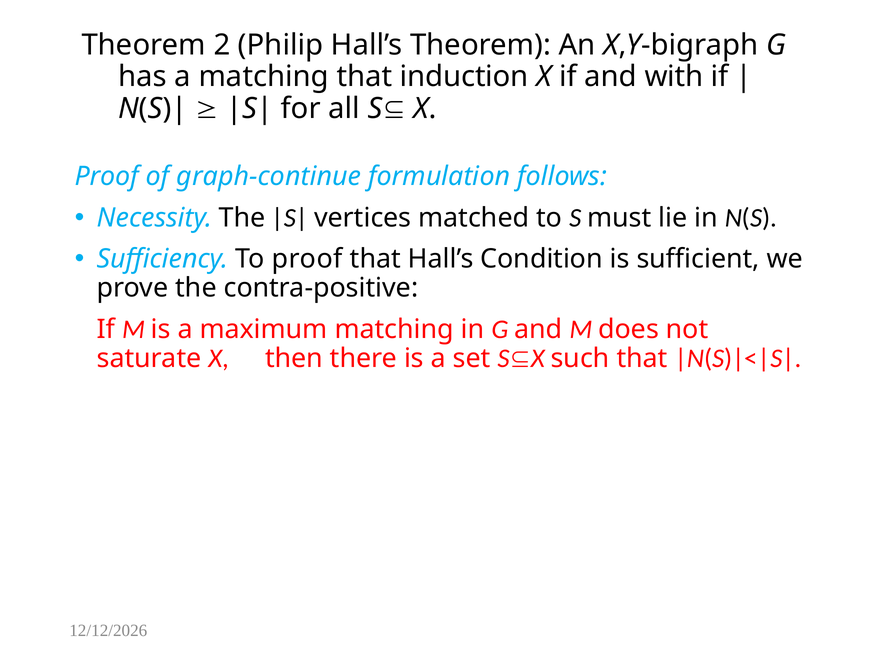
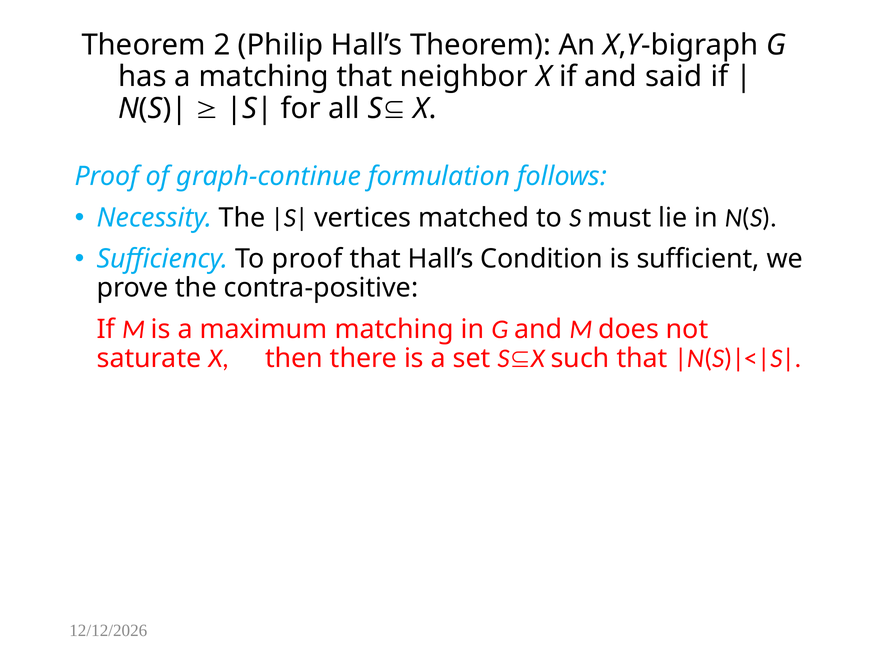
induction: induction -> neighbor
with: with -> said
